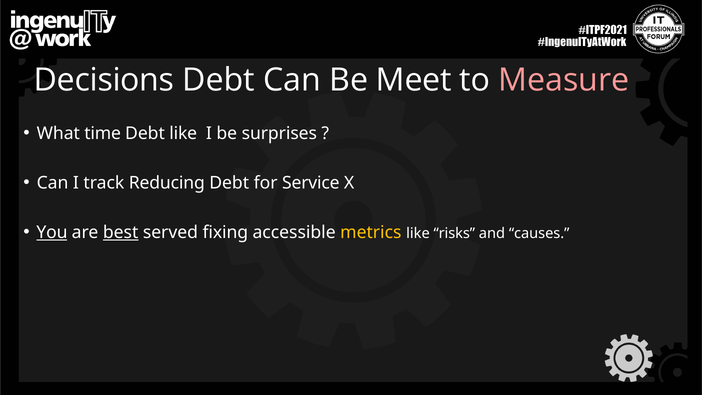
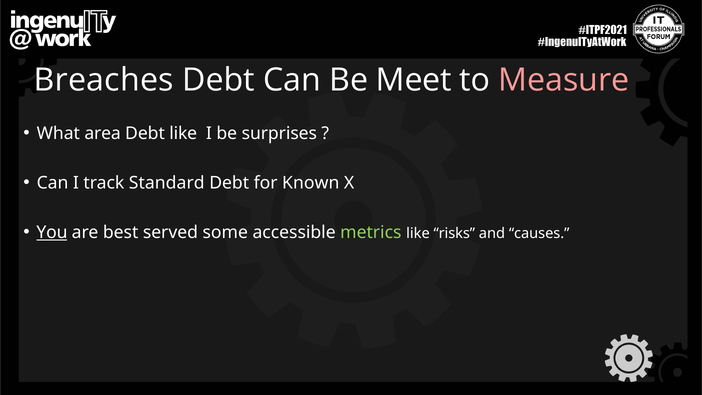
Decisions: Decisions -> Breaches
time: time -> area
Reducing: Reducing -> Standard
Service: Service -> Known
best underline: present -> none
fixing: fixing -> some
metrics colour: yellow -> light green
